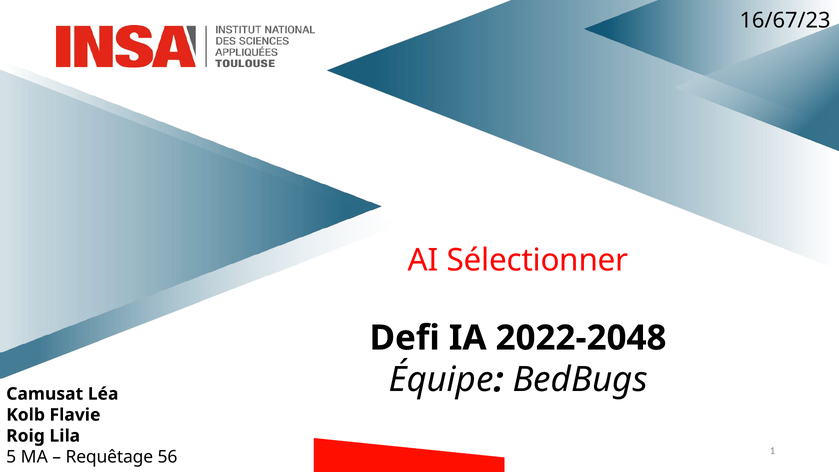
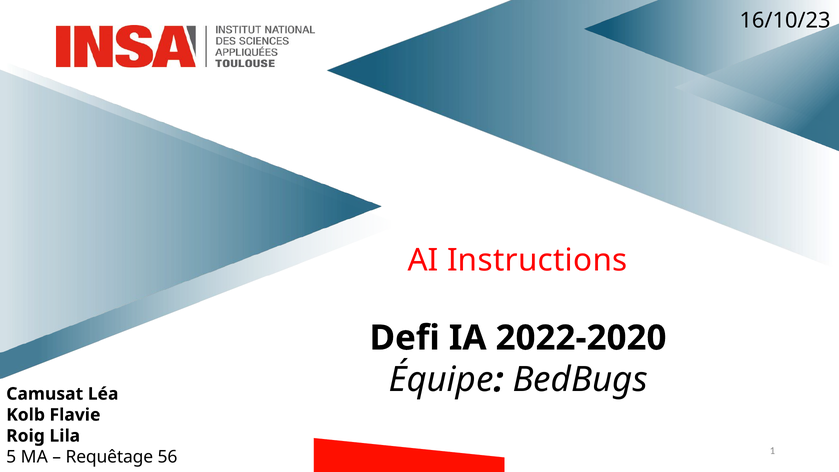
16/67/23: 16/67/23 -> 16/10/23
Sélectionner: Sélectionner -> Instructions
2022-2048: 2022-2048 -> 2022-2020
